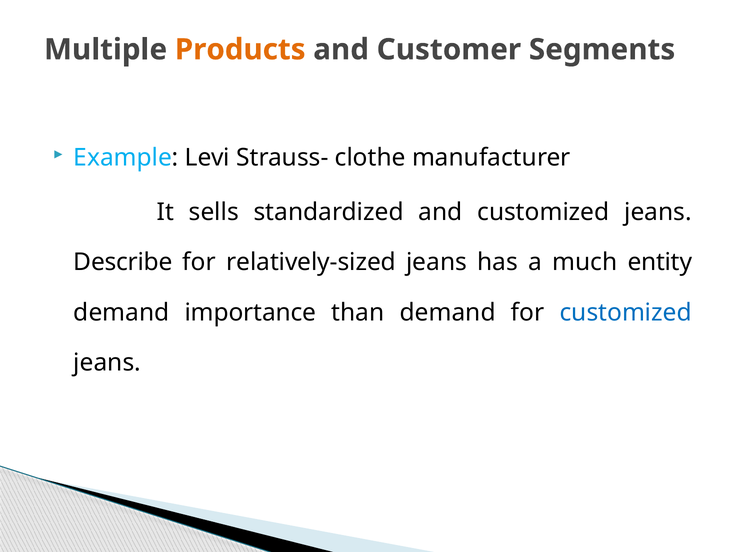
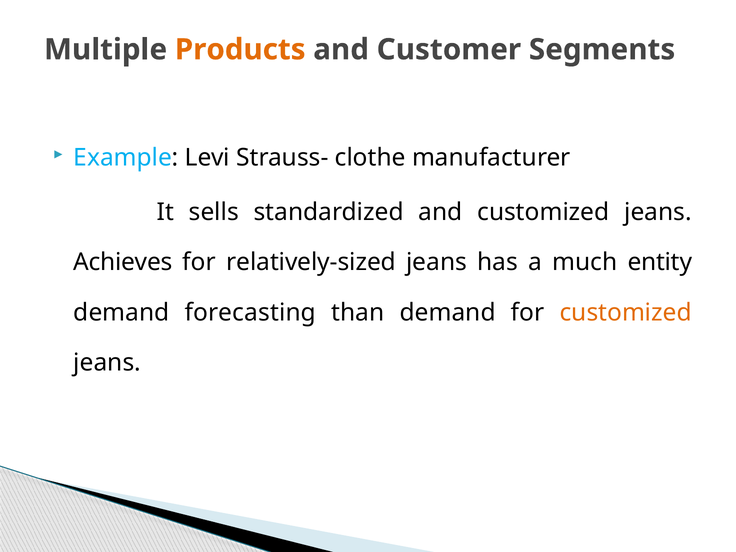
Describe: Describe -> Achieves
importance: importance -> forecasting
customized at (626, 313) colour: blue -> orange
